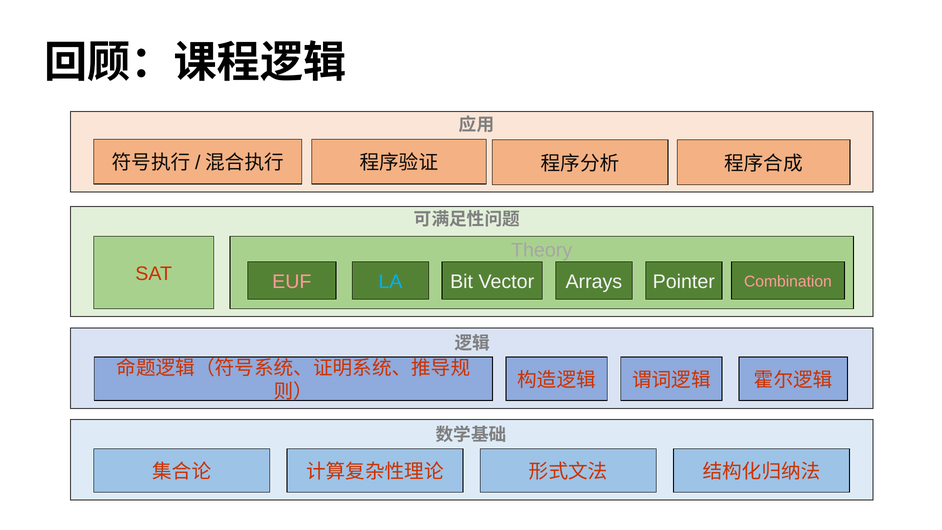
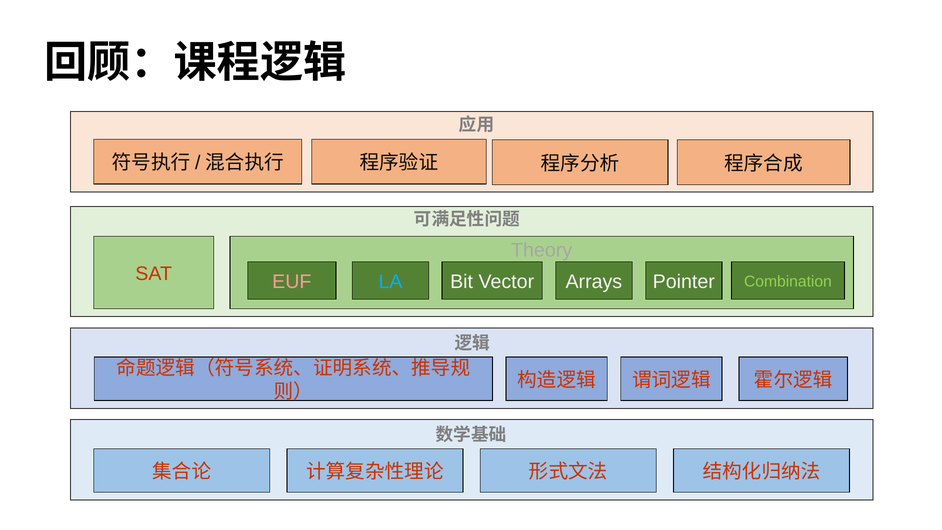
Combination colour: pink -> light green
